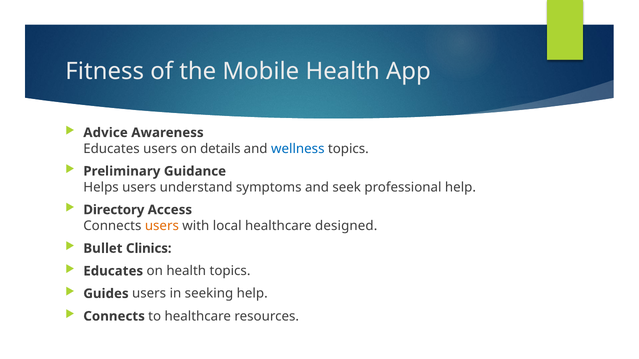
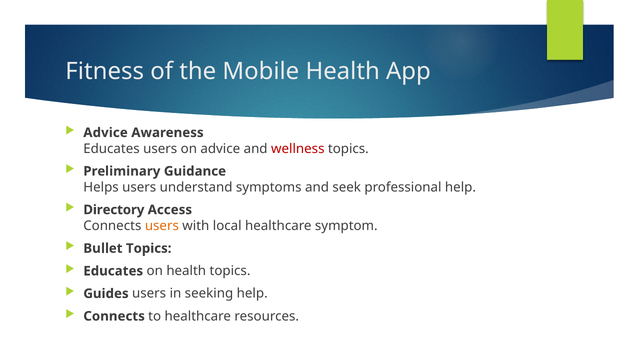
on details: details -> advice
wellness colour: blue -> red
designed: designed -> symptom
Bullet Clinics: Clinics -> Topics
